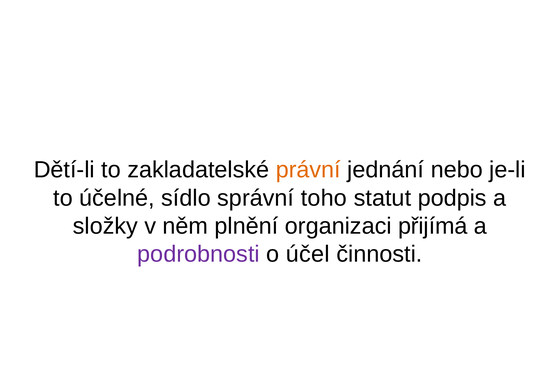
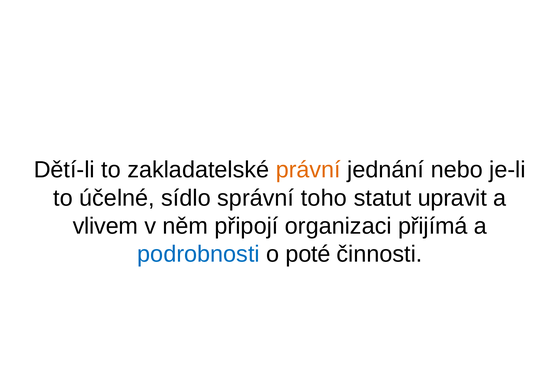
podpis: podpis -> upravit
složky: složky -> vlivem
plnění: plnění -> připojí
podrobnosti colour: purple -> blue
účel: účel -> poté
